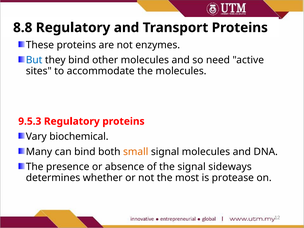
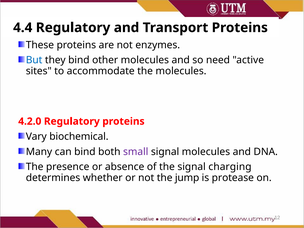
8.8: 8.8 -> 4.4
9.5.3: 9.5.3 -> 4.2.0
small colour: orange -> purple
sideways: sideways -> charging
most: most -> jump
